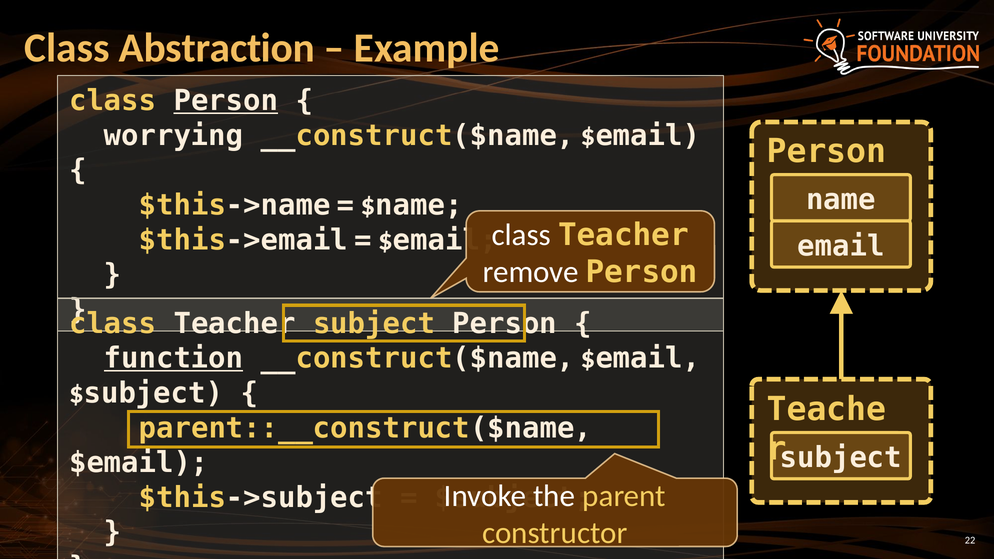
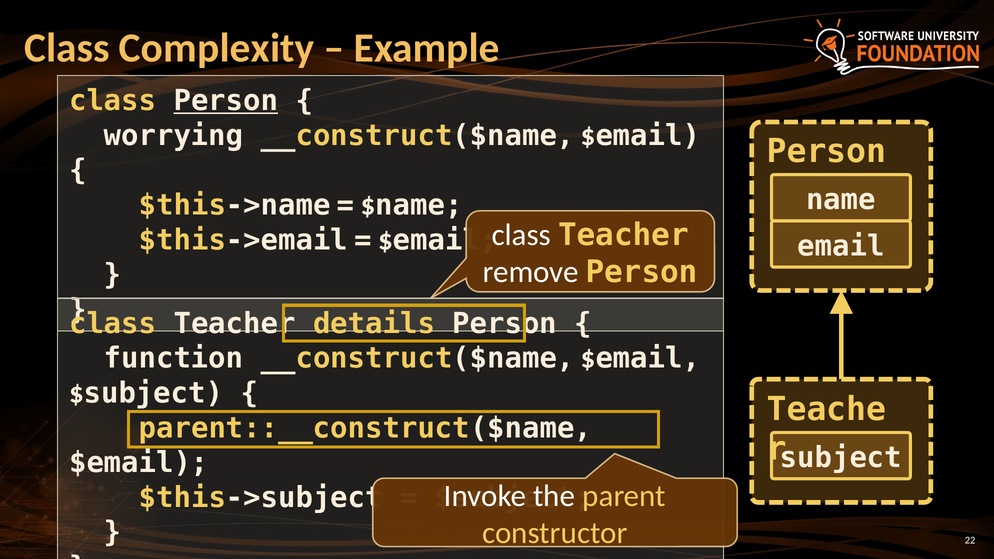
Abstraction: Abstraction -> Complexity
Teacher subject: subject -> details
function underline: present -> none
